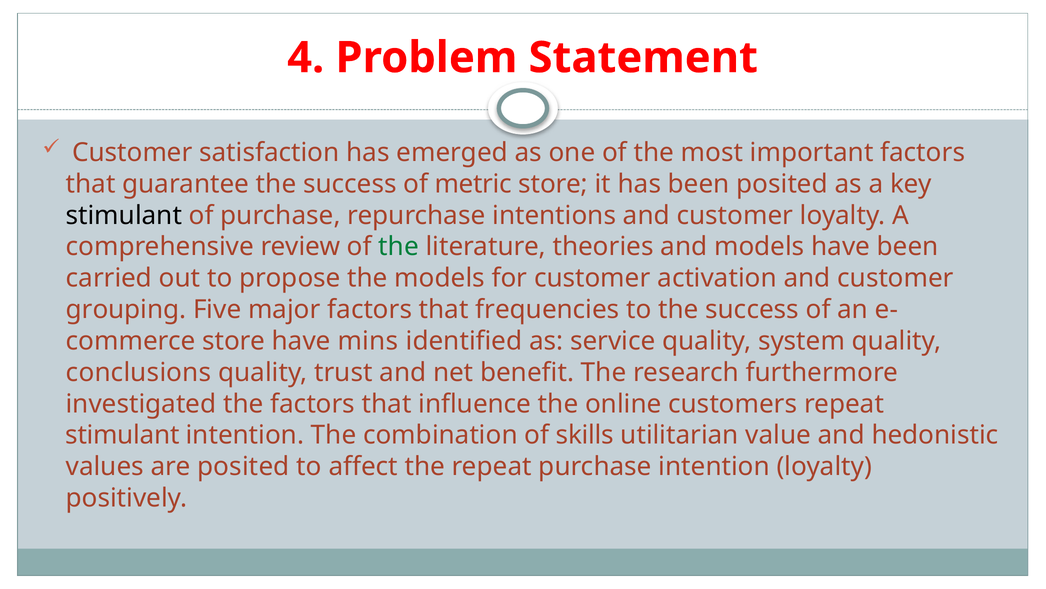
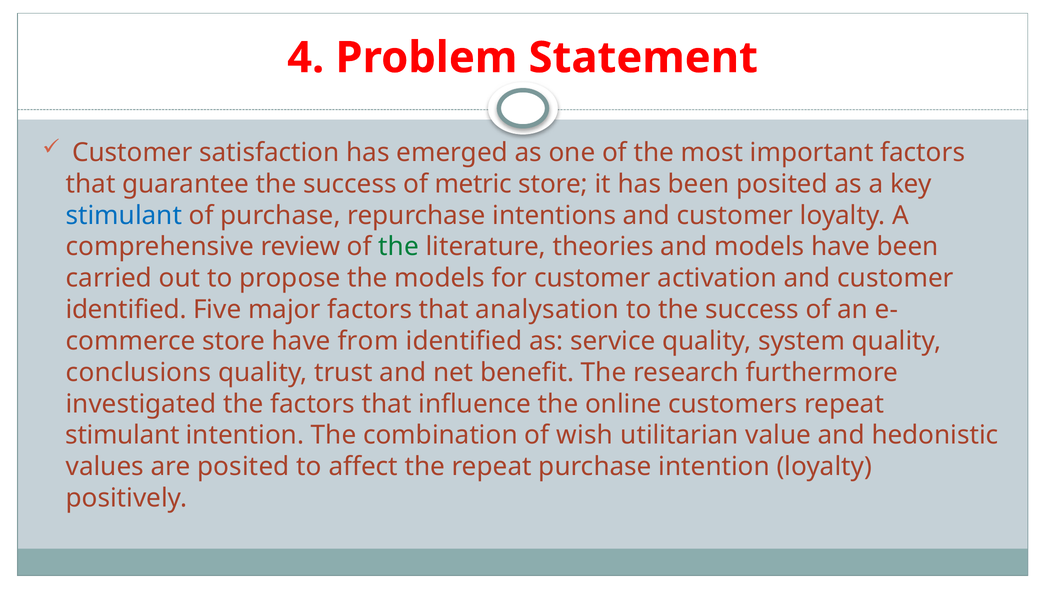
stimulant at (124, 215) colour: black -> blue
grouping at (126, 309): grouping -> identified
frequencies: frequencies -> analysation
mins: mins -> from
skills: skills -> wish
